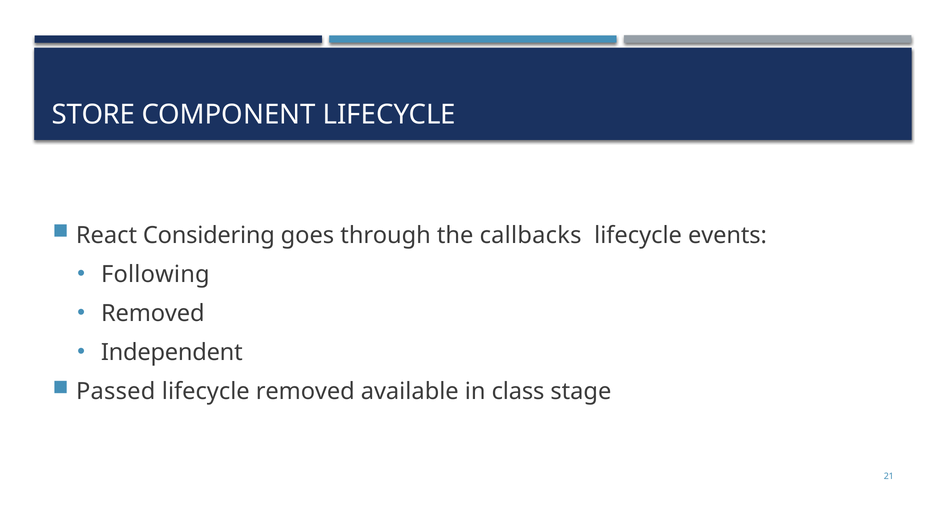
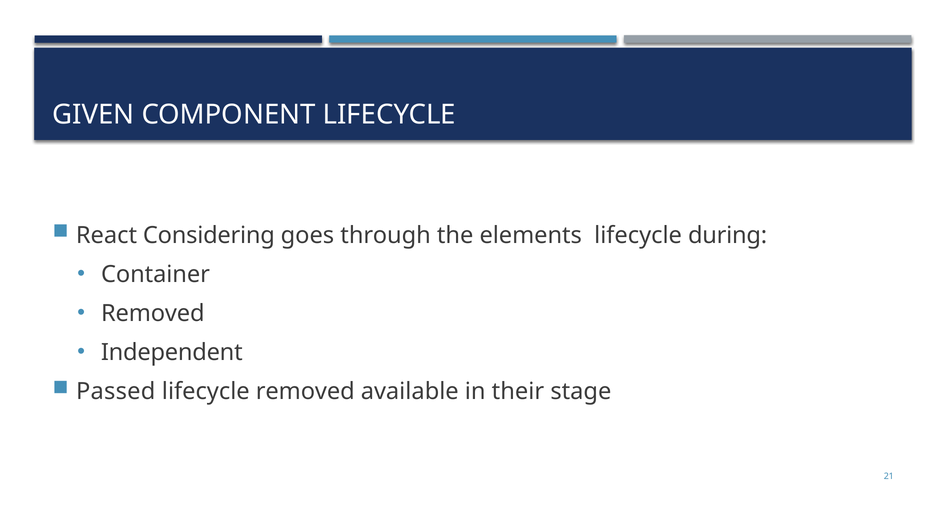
STORE: STORE -> GIVEN
callbacks: callbacks -> elements
events: events -> during
Following: Following -> Container
class: class -> their
